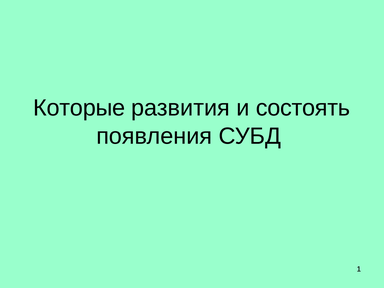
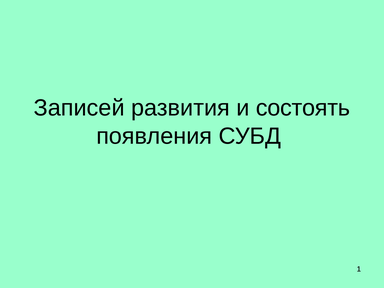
Которые: Которые -> Записей
